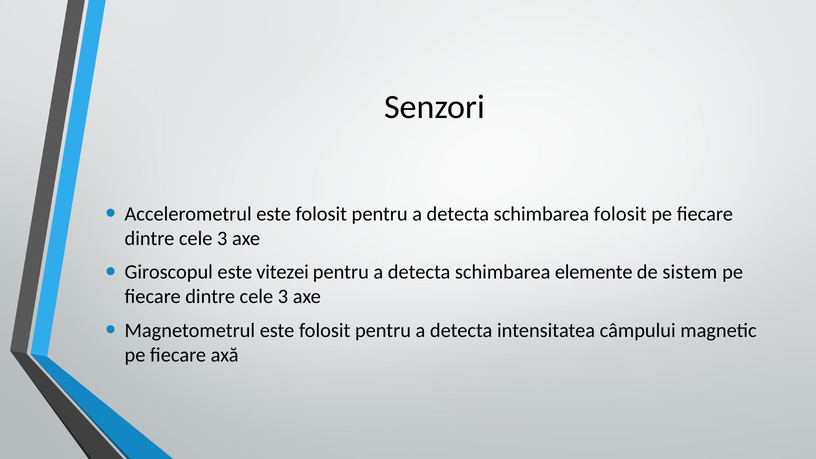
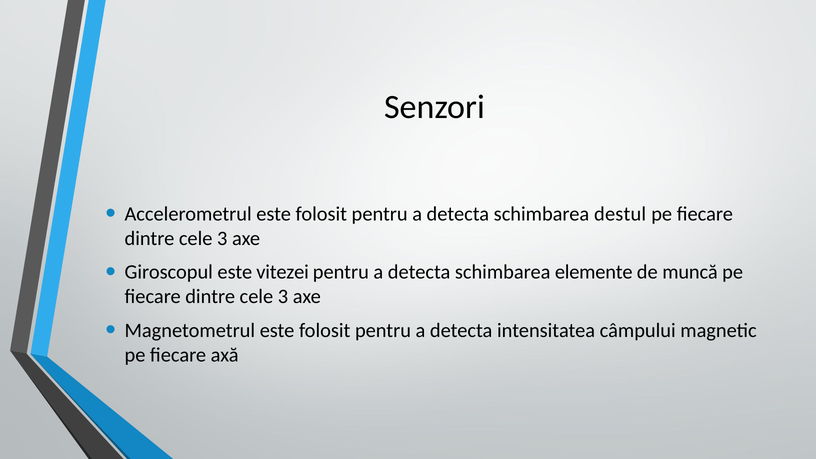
schimbarea folosit: folosit -> destul
sistem: sistem -> muncă
